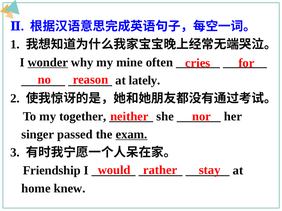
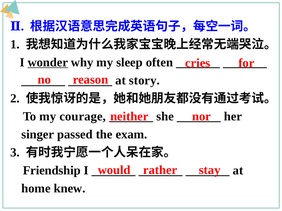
mine: mine -> sleep
lately: lately -> story
together: together -> courage
exam underline: present -> none
